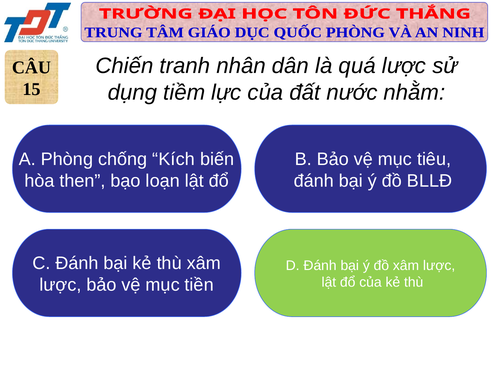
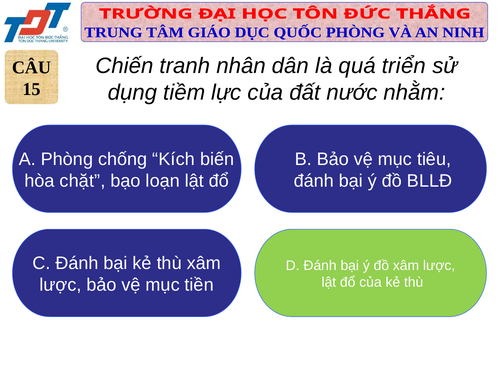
quá lược: lược -> triển
then: then -> chặt
